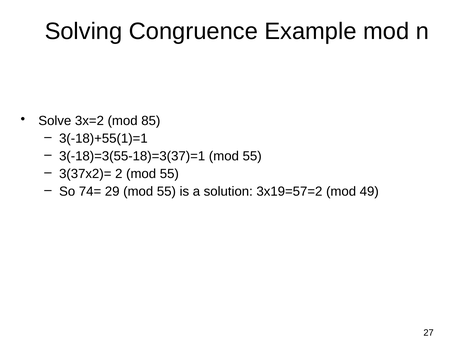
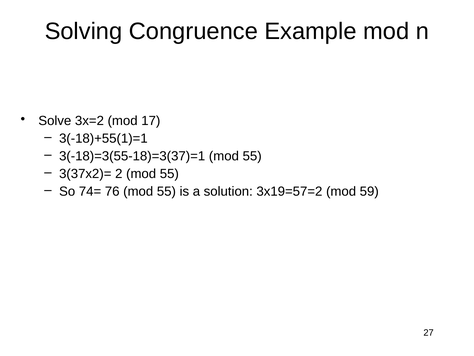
85: 85 -> 17
29: 29 -> 76
49: 49 -> 59
